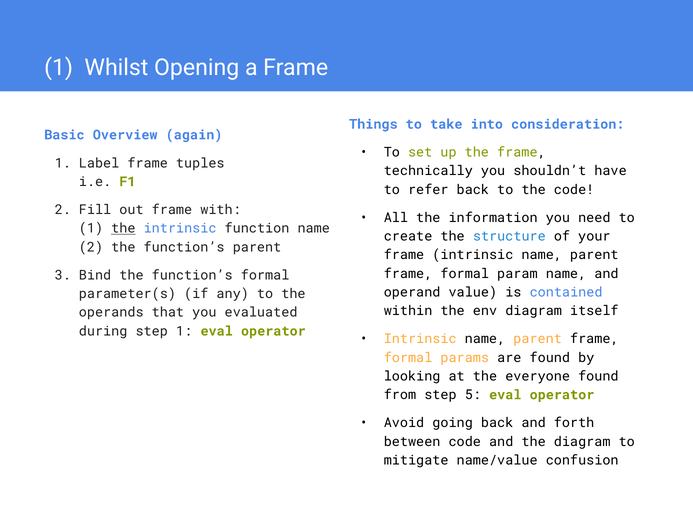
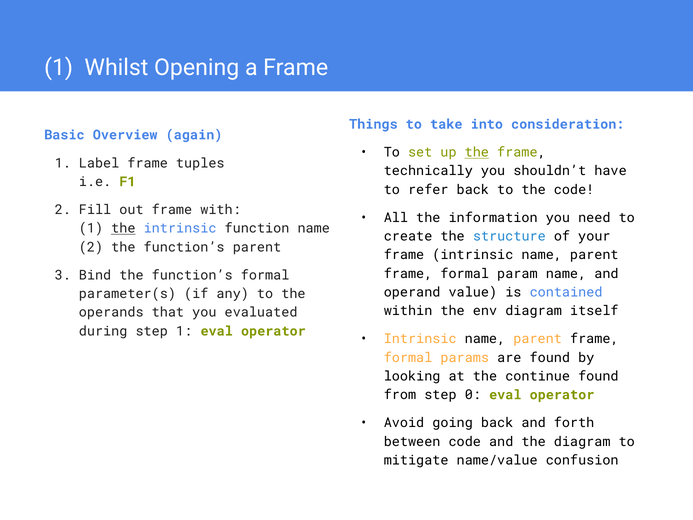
the at (477, 152) underline: none -> present
everyone: everyone -> continue
5: 5 -> 0
